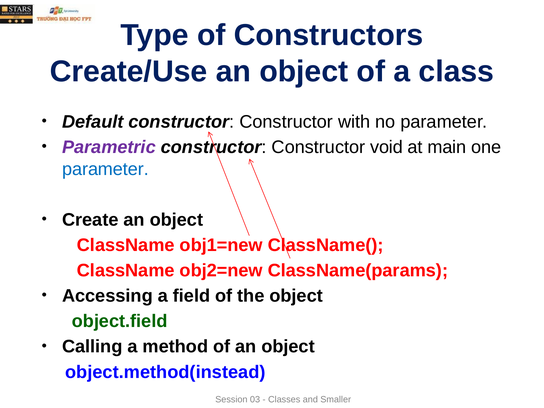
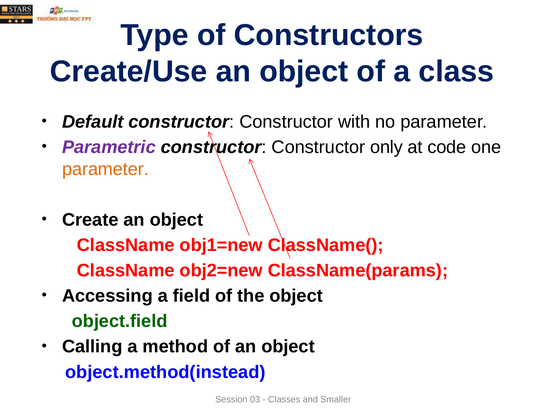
void: void -> only
main: main -> code
parameter at (105, 169) colour: blue -> orange
